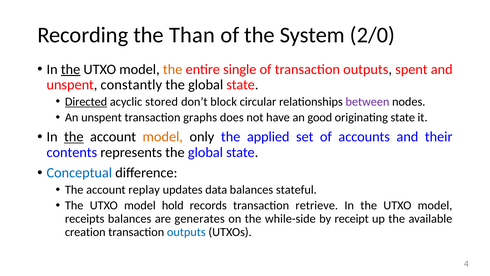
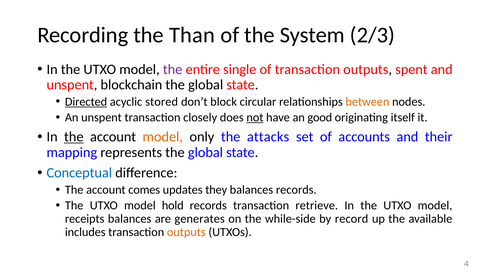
2/0: 2/0 -> 2/3
the at (71, 69) underline: present -> none
the at (173, 69) colour: orange -> purple
constantly: constantly -> blockchain
between colour: purple -> orange
graphs: graphs -> closely
not underline: none -> present
originating state: state -> itself
applied: applied -> attacks
contents: contents -> mapping
replay: replay -> comes
data: data -> they
balances stateful: stateful -> records
receipt: receipt -> record
creation: creation -> includes
outputs at (186, 232) colour: blue -> orange
